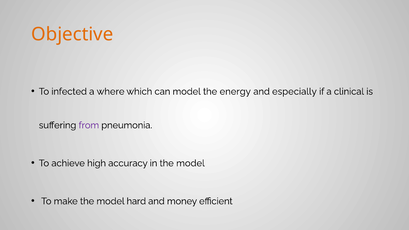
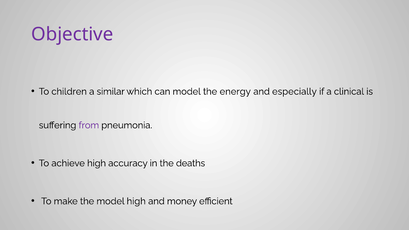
Objective colour: orange -> purple
infected: infected -> children
where: where -> similar
in the model: model -> deaths
model hard: hard -> high
